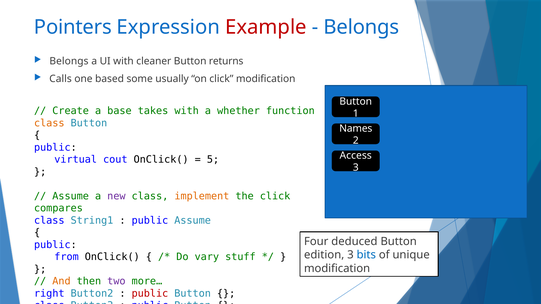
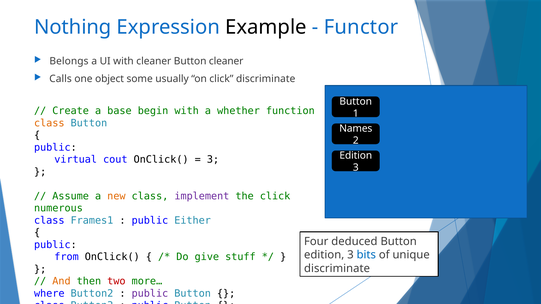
Pointers: Pointers -> Nothing
Example colour: red -> black
Belongs at (361, 27): Belongs -> Functor
Button returns: returns -> cleaner
based: based -> object
click modification: modification -> discriminate
takes: takes -> begin
Access at (356, 156): Access -> Edition
5 at (213, 160): 5 -> 3
new colour: purple -> orange
implement colour: orange -> purple
compares: compares -> numerous
String1: String1 -> Frames1
public Assume: Assume -> Either
vary: vary -> give
modification at (337, 269): modification -> discriminate
two colour: purple -> red
right: right -> where
public at (150, 294) colour: red -> purple
